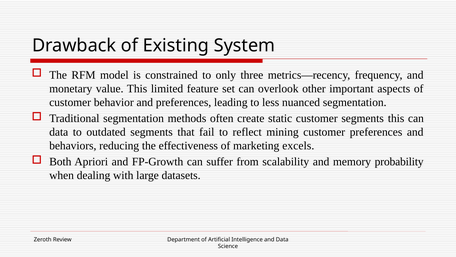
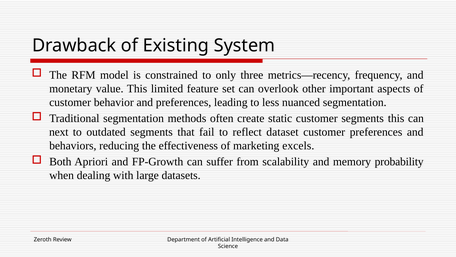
data at (59, 132): data -> next
mining: mining -> dataset
